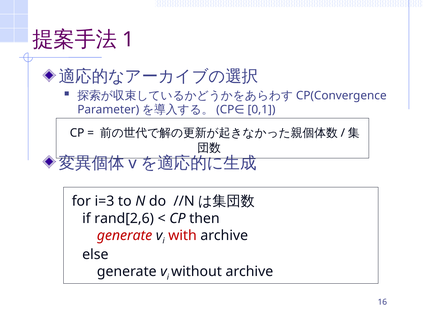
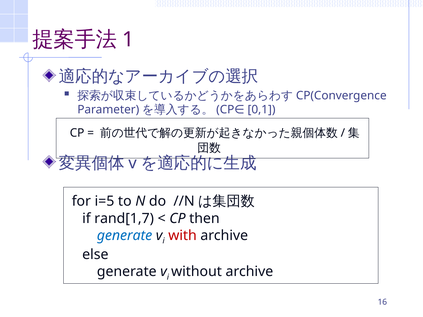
i=3: i=3 -> i=5
rand[2,6: rand[2,6 -> rand[1,7
generate at (125, 236) colour: red -> blue
